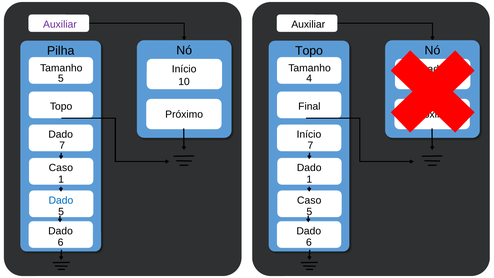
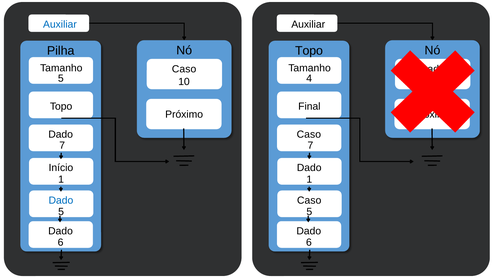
Auxiliar at (60, 24) colour: purple -> blue
Início at (184, 69): Início -> Caso
Início at (309, 134): Início -> Caso
Caso at (61, 168): Caso -> Início
